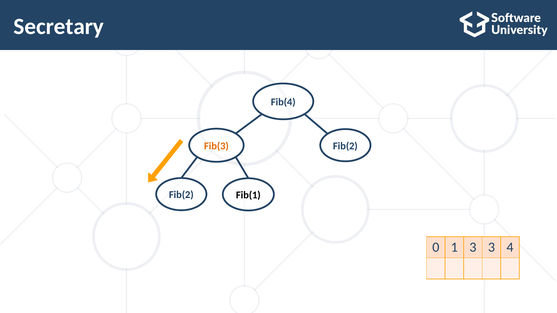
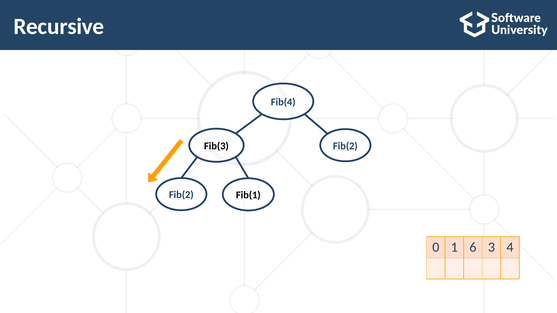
Secretary: Secretary -> Recursive
Fib(3 colour: orange -> black
1 3: 3 -> 6
